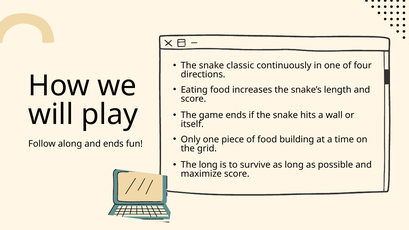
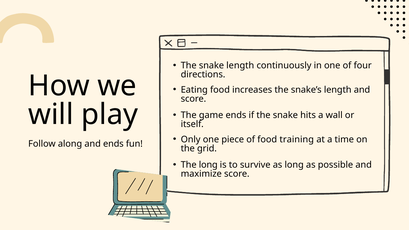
snake classic: classic -> length
building: building -> training
